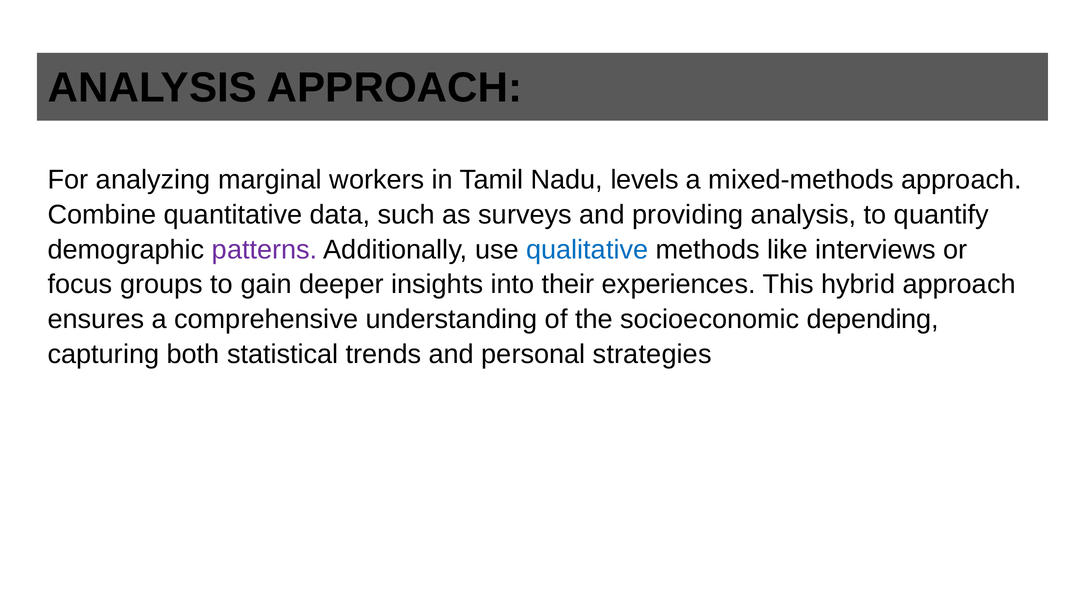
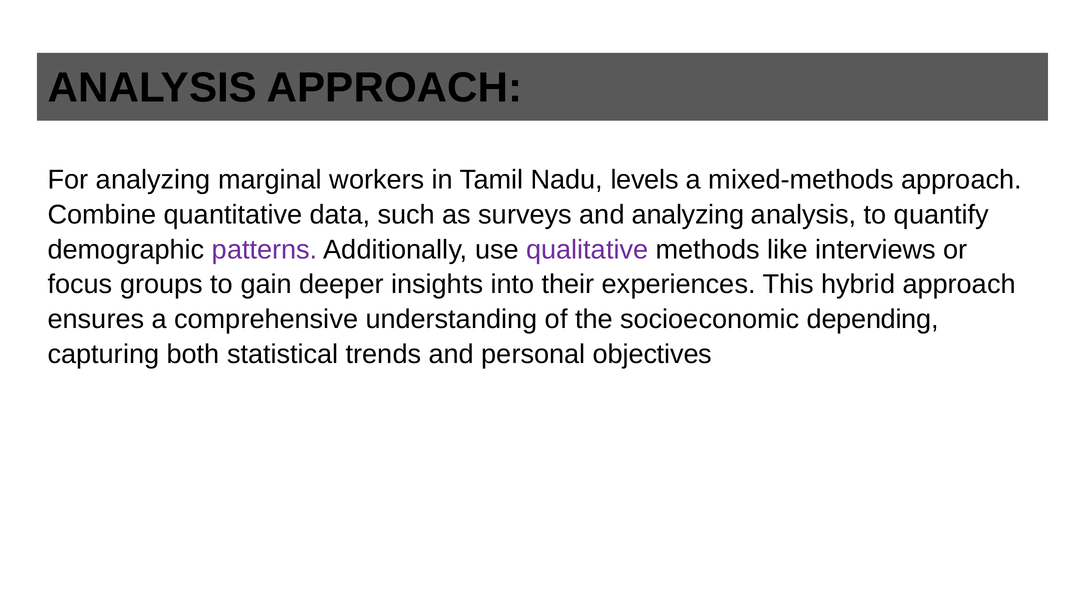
and providing: providing -> analyzing
qualitative colour: blue -> purple
strategies: strategies -> objectives
